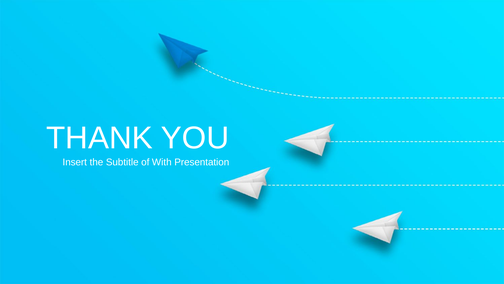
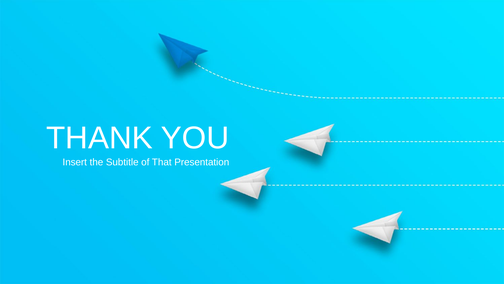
With: With -> That
